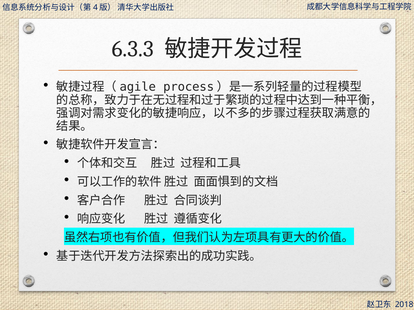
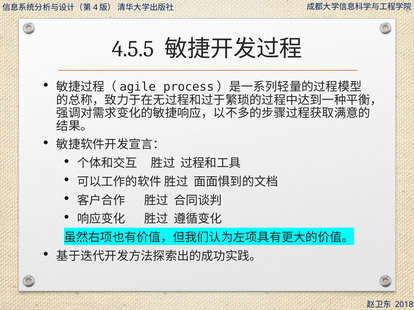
6.3.3: 6.3.3 -> 4.5.5
